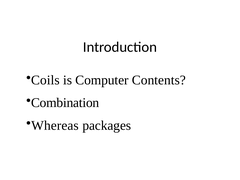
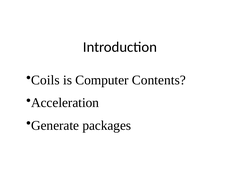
Combination: Combination -> Acceleration
Whereas: Whereas -> Generate
